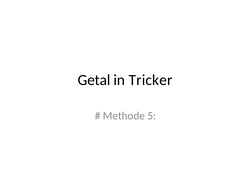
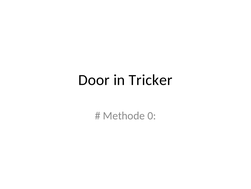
Getal: Getal -> Door
5: 5 -> 0
